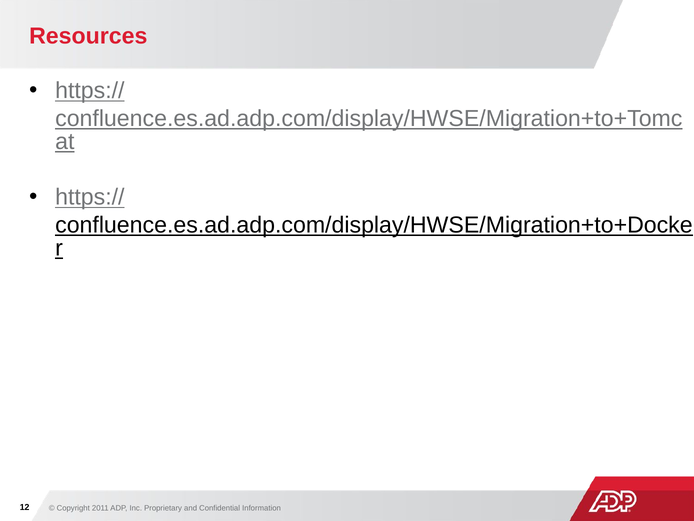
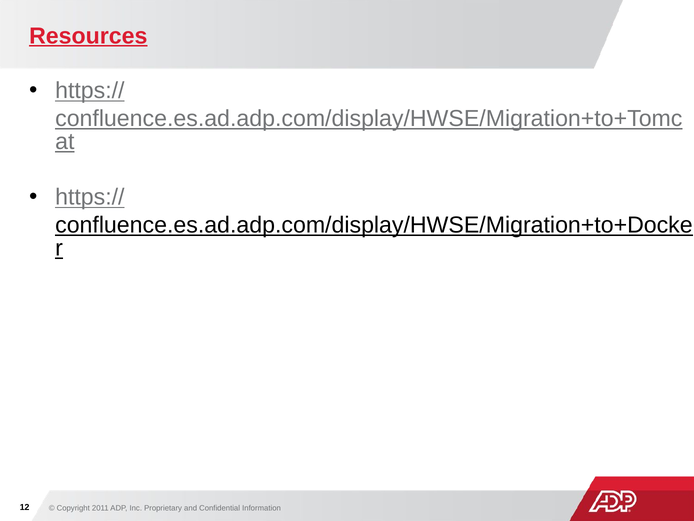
Resources underline: none -> present
